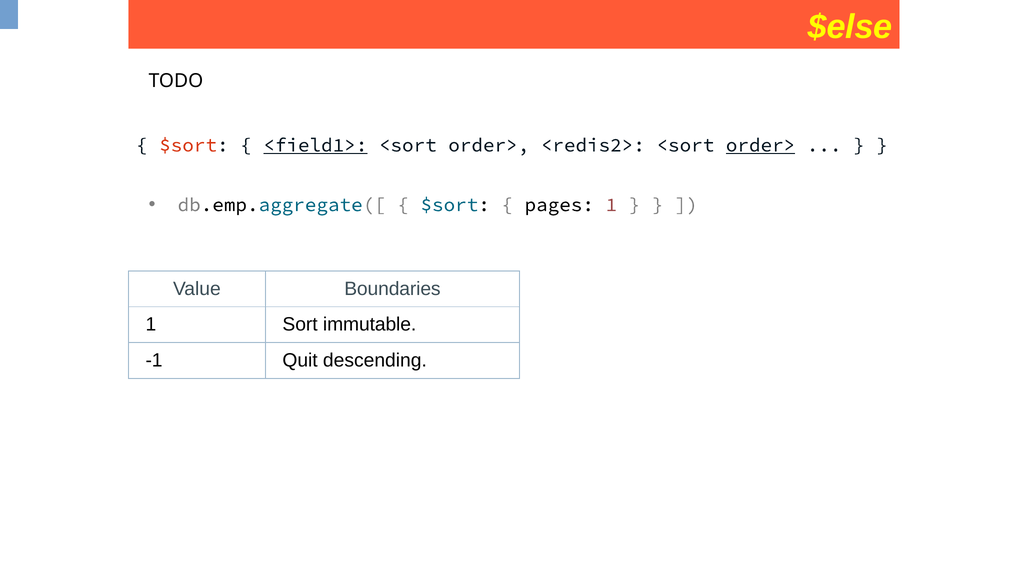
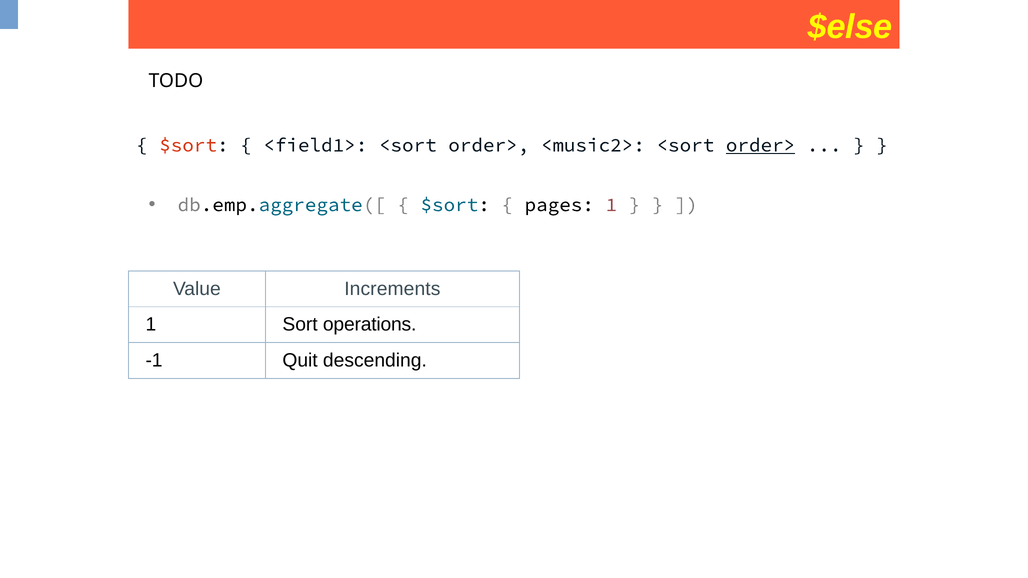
<field1> underline: present -> none
<redis2>: <redis2> -> <music2>
Boundaries: Boundaries -> Increments
immutable: immutable -> operations
